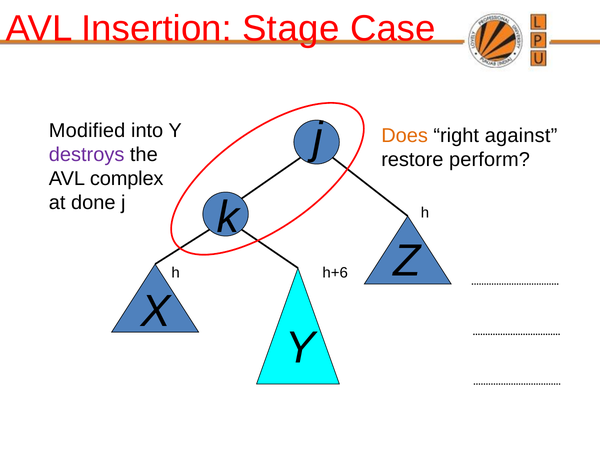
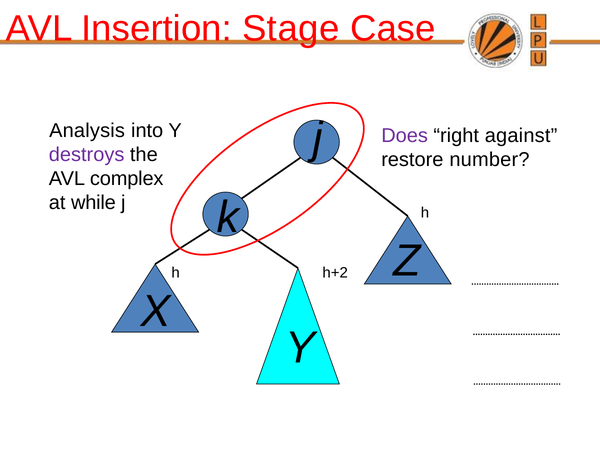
Modified: Modified -> Analysis
Does colour: orange -> purple
perform: perform -> number
done: done -> while
h+6: h+6 -> h+2
